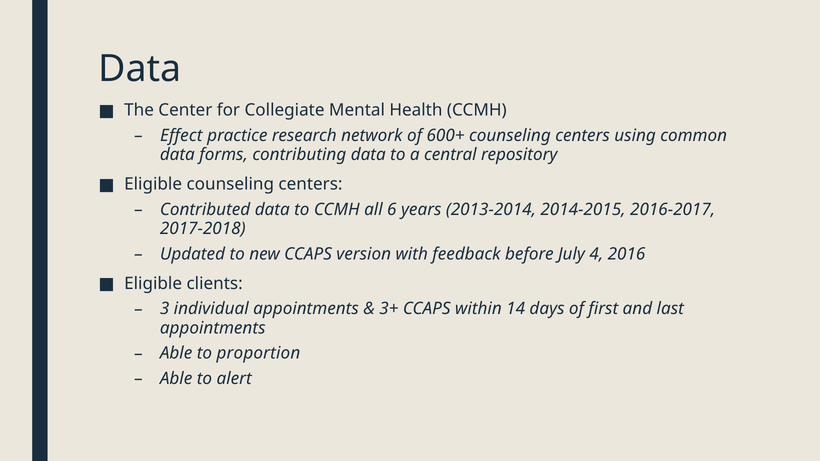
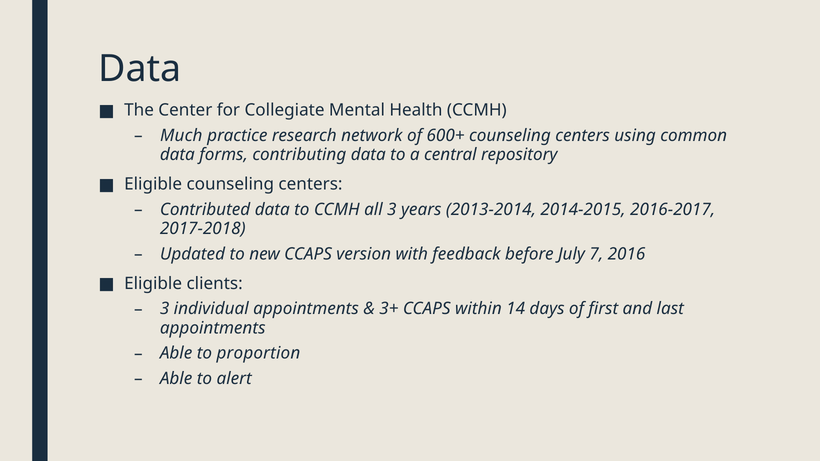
Effect: Effect -> Much
all 6: 6 -> 3
4: 4 -> 7
